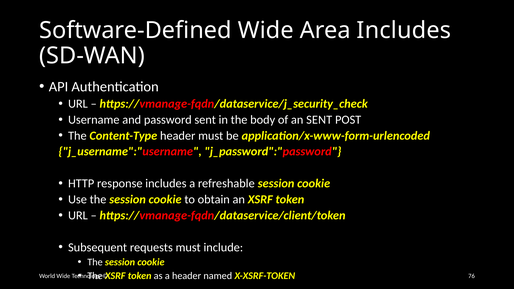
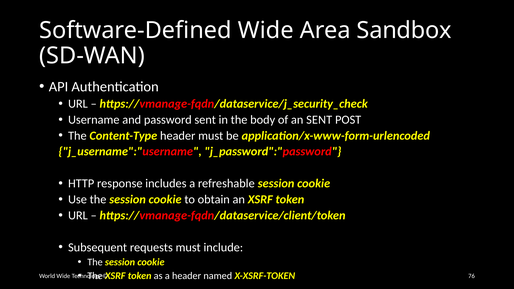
Area Includes: Includes -> Sandbox
